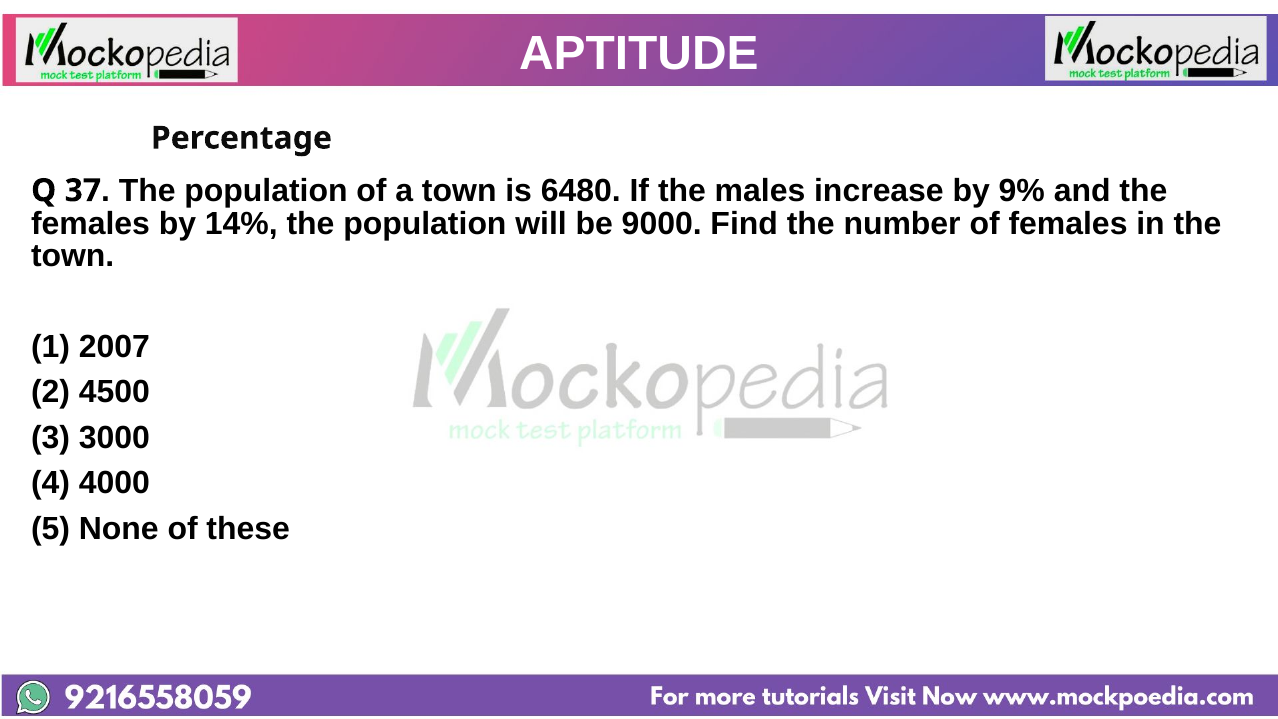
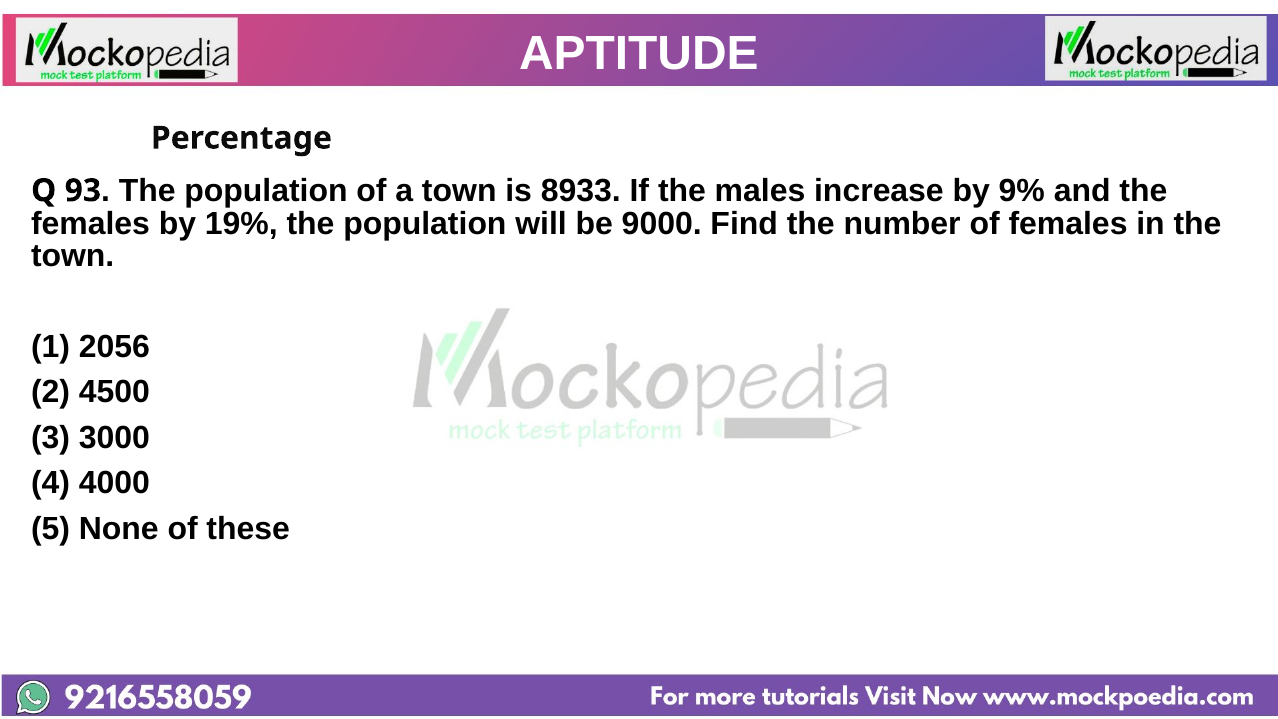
37: 37 -> 93
6480: 6480 -> 8933
14%: 14% -> 19%
2007: 2007 -> 2056
